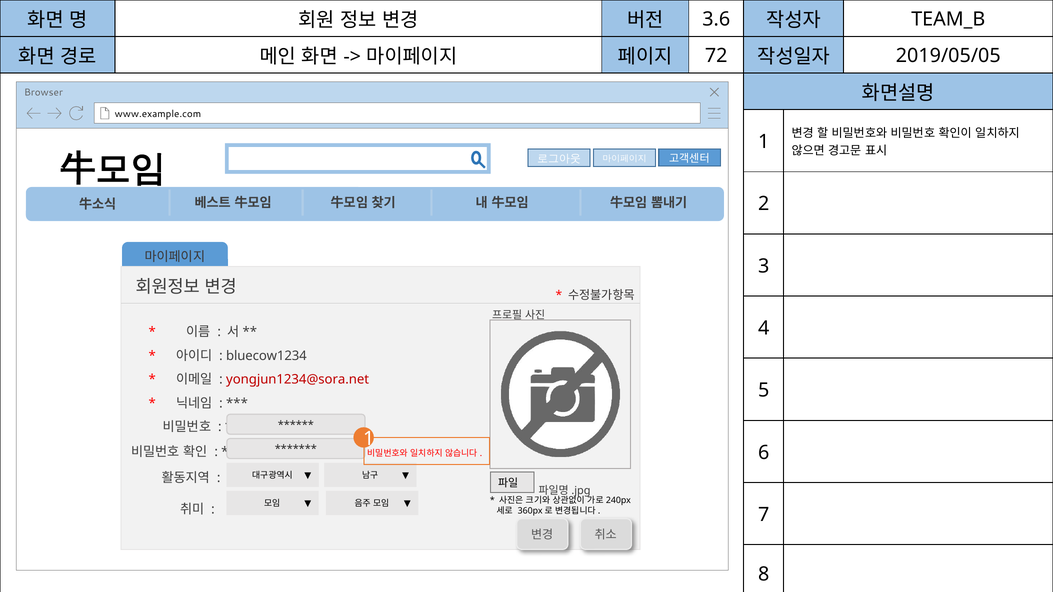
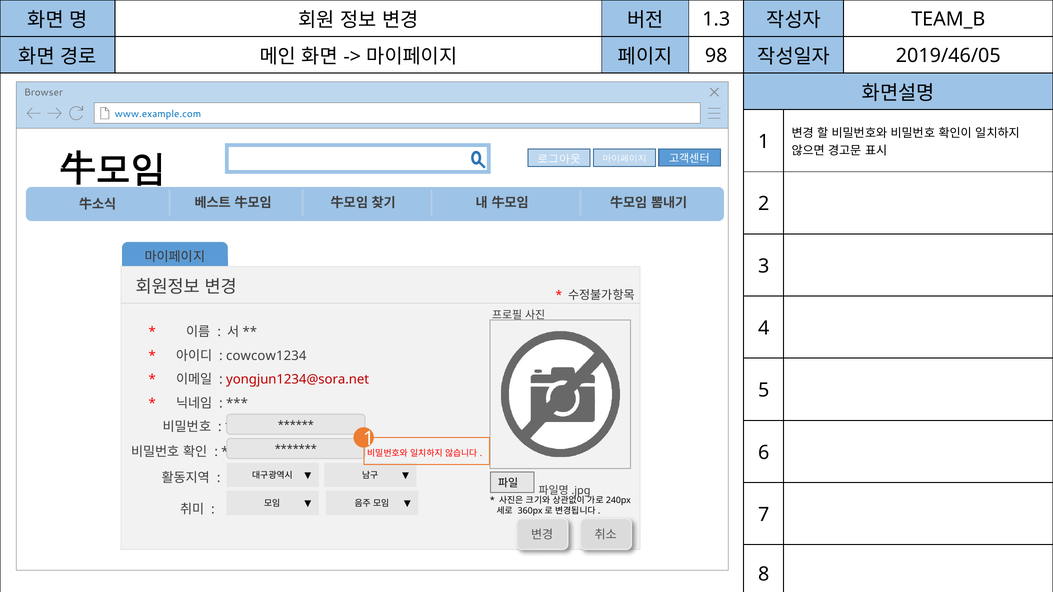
3.6: 3.6 -> 1.3
72: 72 -> 98
2019/05/05: 2019/05/05 -> 2019/46/05
www.example.com colour: black -> blue
bluecow1234: bluecow1234 -> cowcow1234
